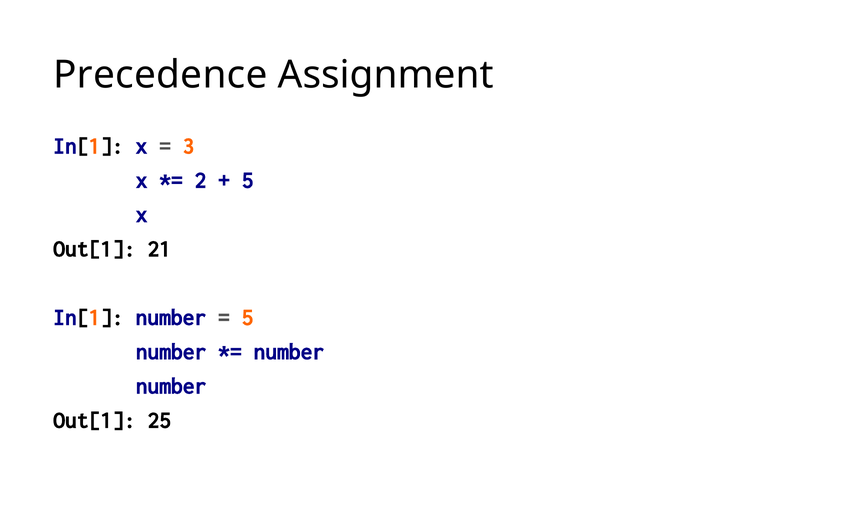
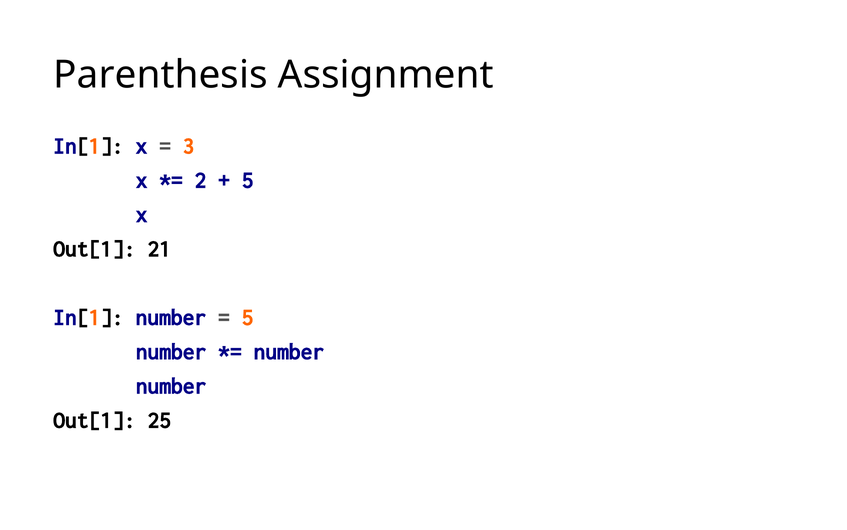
Precedence: Precedence -> Parenthesis
